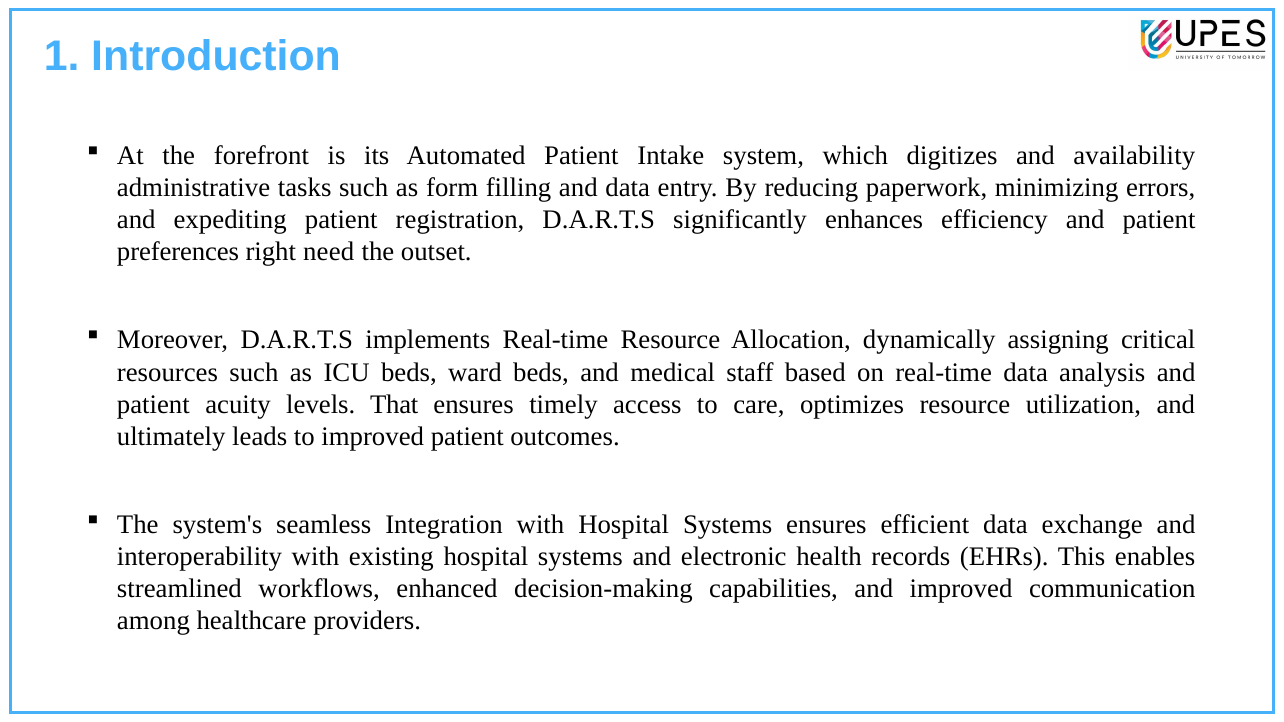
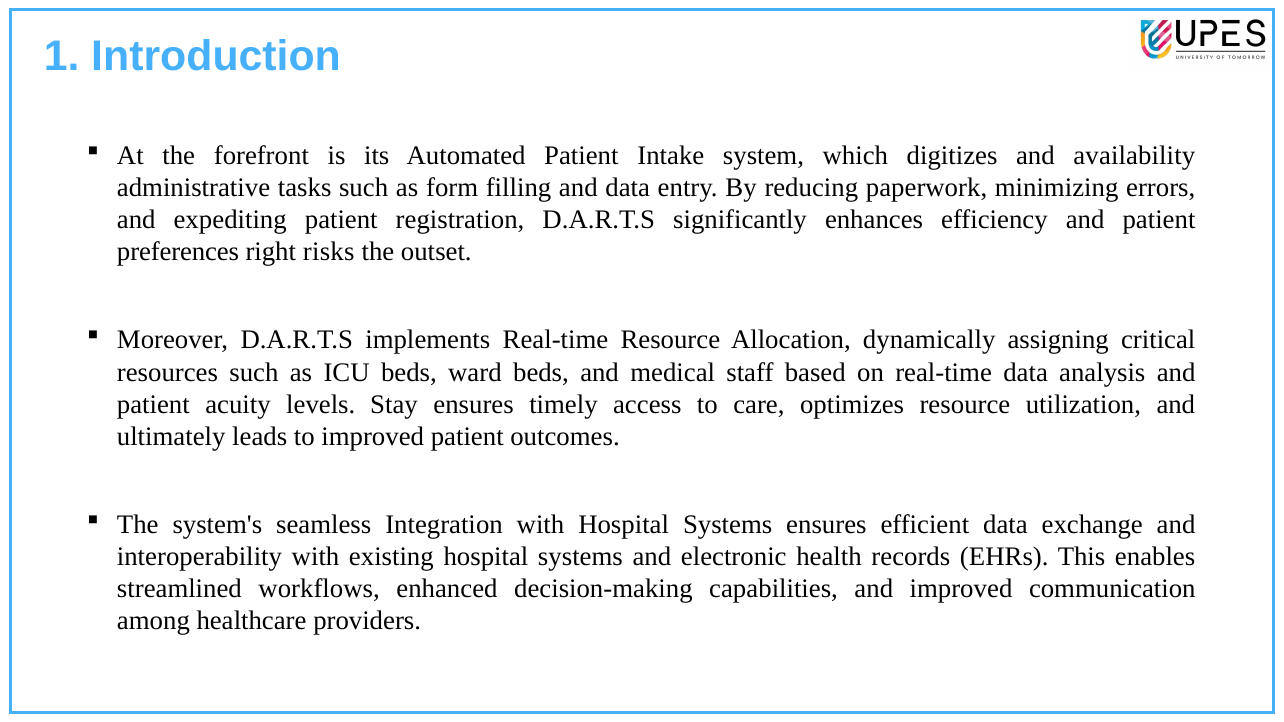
need: need -> risks
That: That -> Stay
